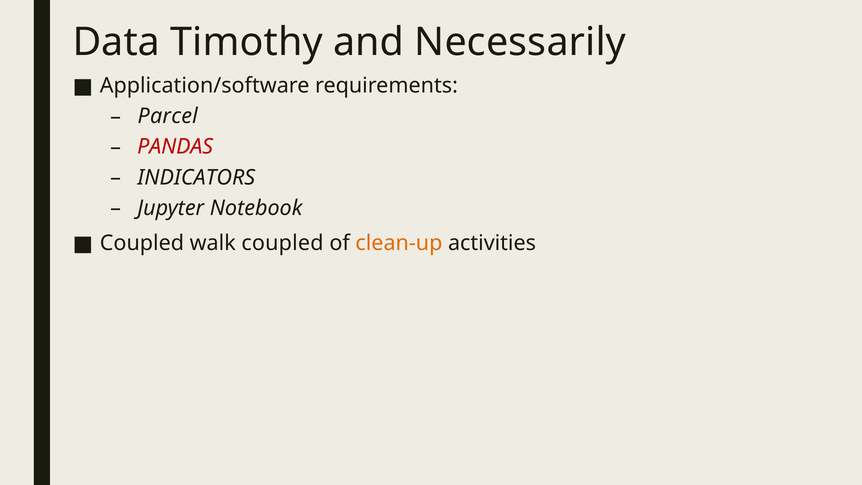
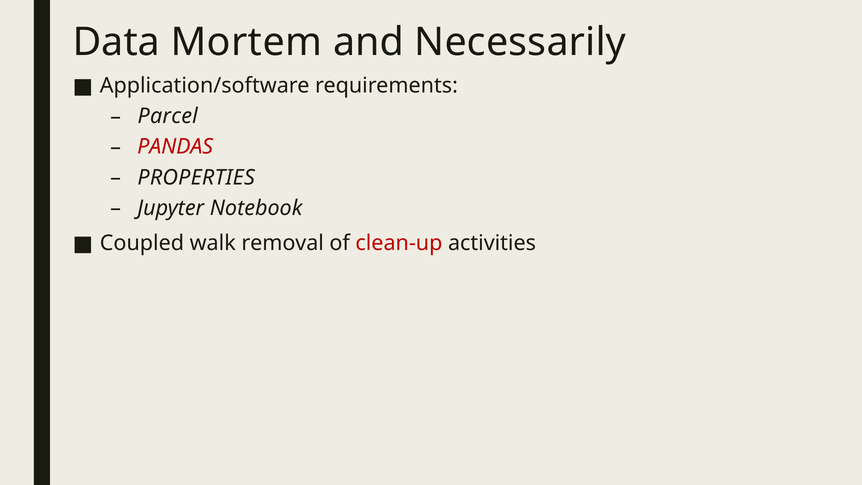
Timothy: Timothy -> Mortem
INDICATORS: INDICATORS -> PROPERTIES
walk coupled: coupled -> removal
clean-up colour: orange -> red
